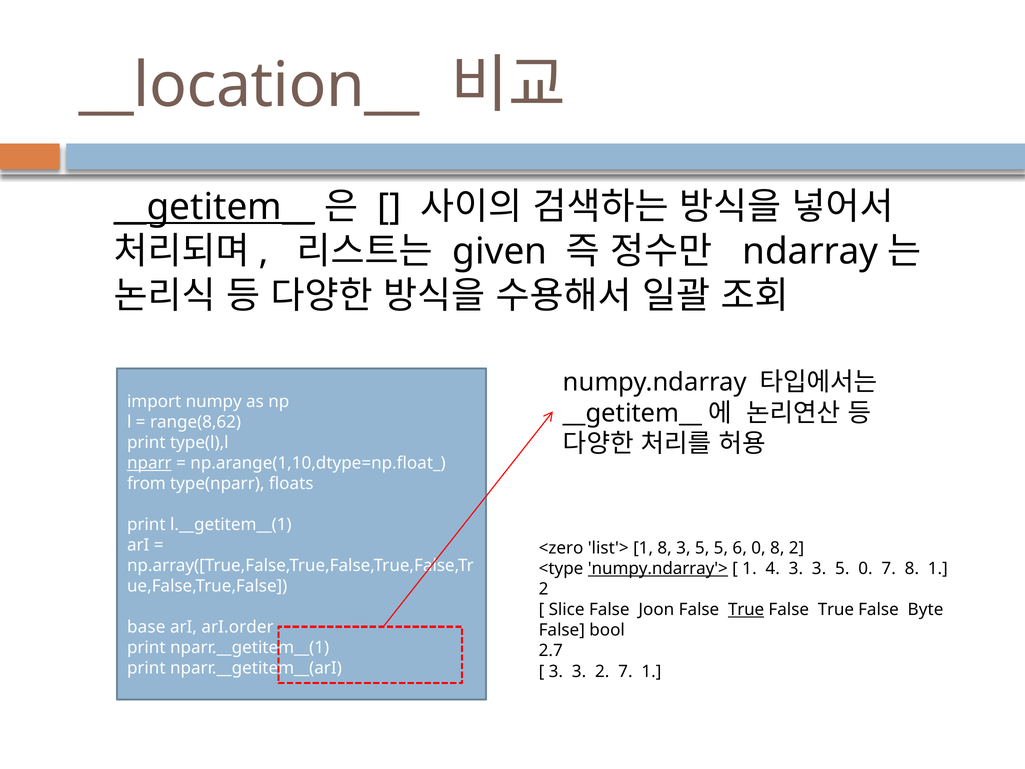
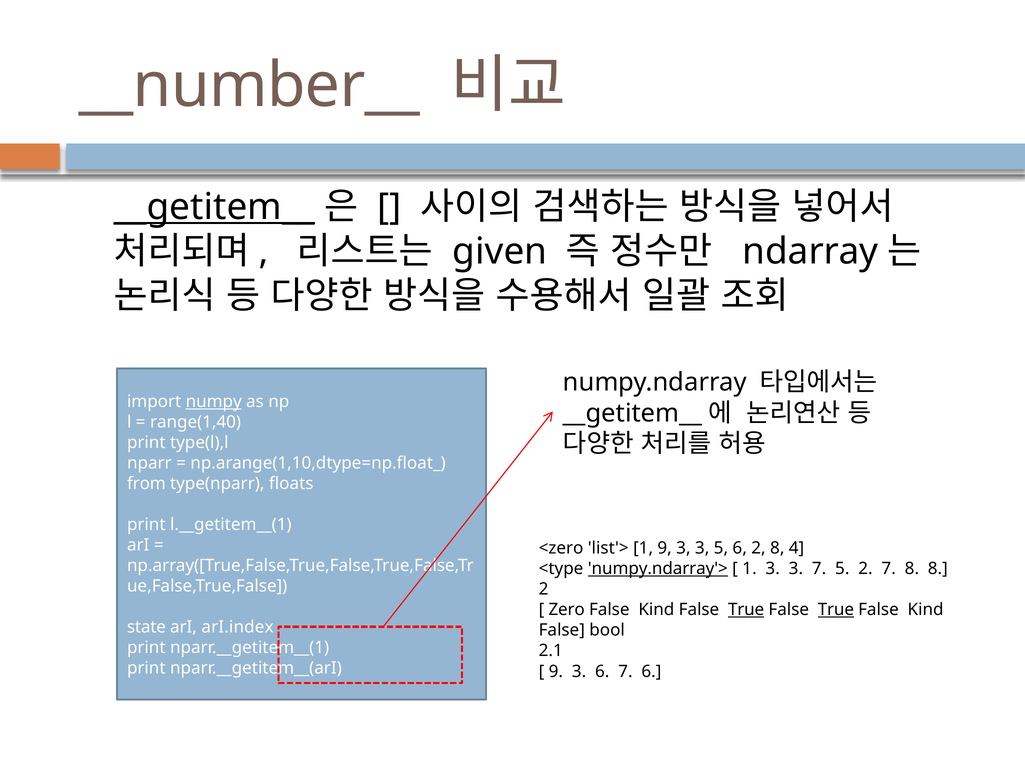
__location__: __location__ -> __number__
numpy underline: none -> present
range(8,62: range(8,62 -> range(1,40
nparr underline: present -> none
1 8: 8 -> 9
5 at (702, 548): 5 -> 3
6 0: 0 -> 2
8 2: 2 -> 4
1 4: 4 -> 3
3 at (819, 569): 3 -> 7
5 0: 0 -> 2
8 1: 1 -> 8
Slice: Slice -> Zero
Joon at (656, 610): Joon -> Kind
True at (836, 610) underline: none -> present
Byte at (926, 610): Byte -> Kind
base: base -> state
arI.order: arI.order -> arI.index
2.7: 2.7 -> 2.1
3 at (556, 671): 3 -> 9
3 2: 2 -> 6
7 1: 1 -> 6
